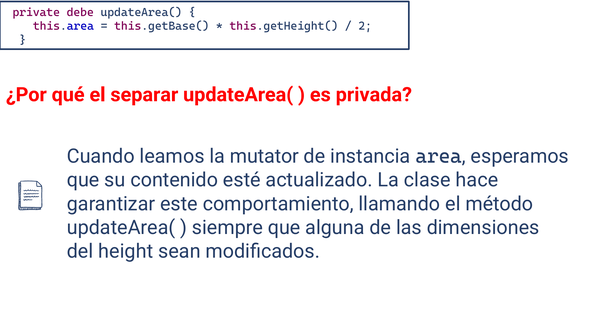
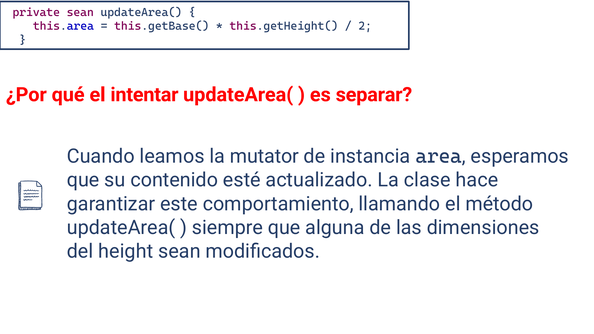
private debe: debe -> sean
separar: separar -> intentar
privada: privada -> separar
